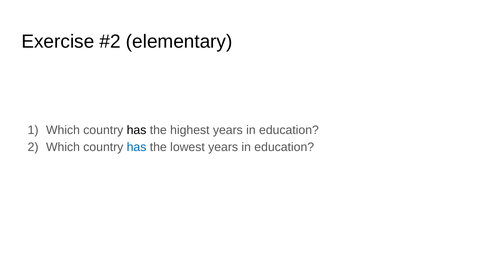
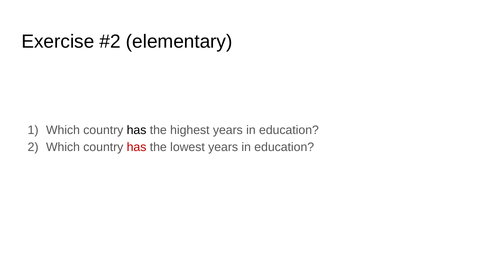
has at (137, 147) colour: blue -> red
